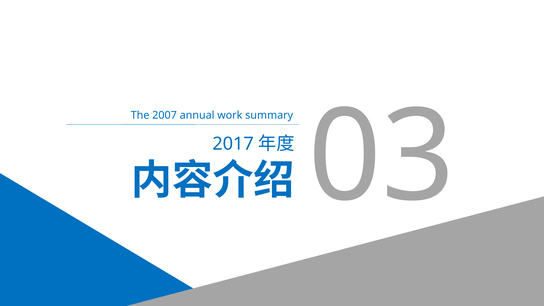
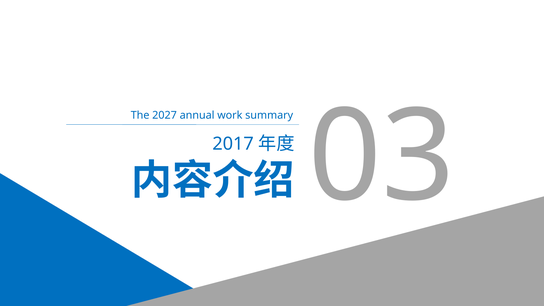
2007: 2007 -> 2027
